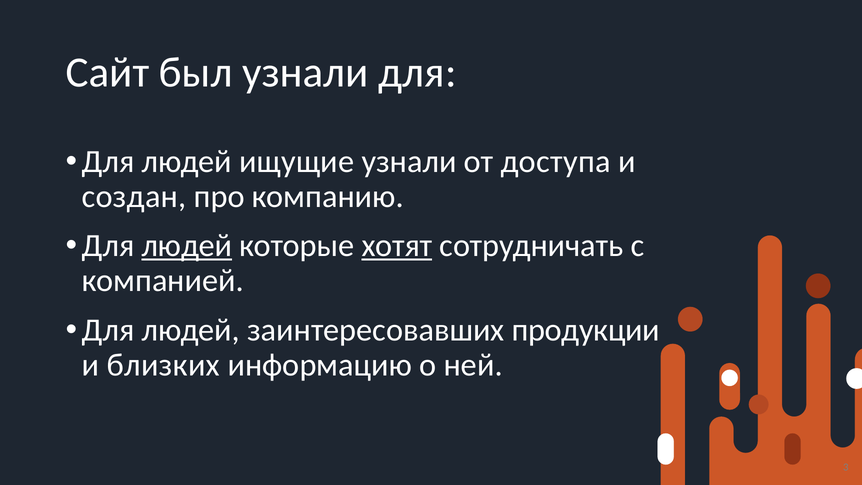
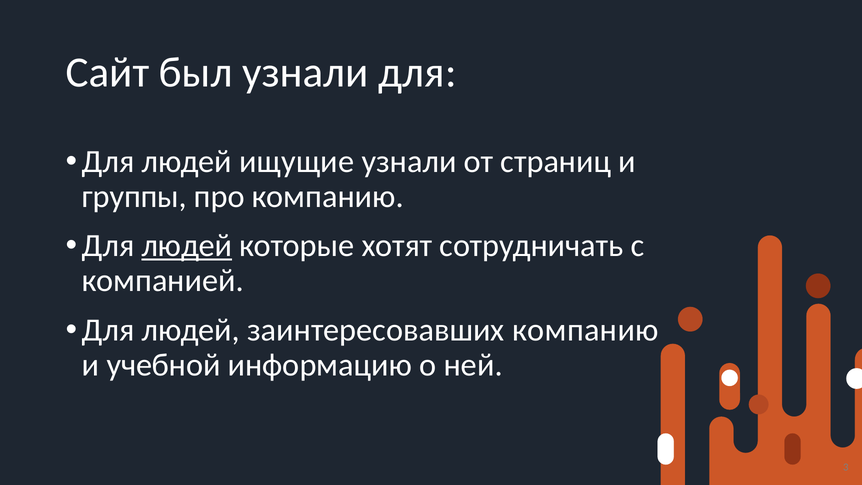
доступа: доступа -> страниц
создан: создан -> группы
хотят underline: present -> none
заинтересовавших продукции: продукции -> компанию
близких: близких -> учебной
